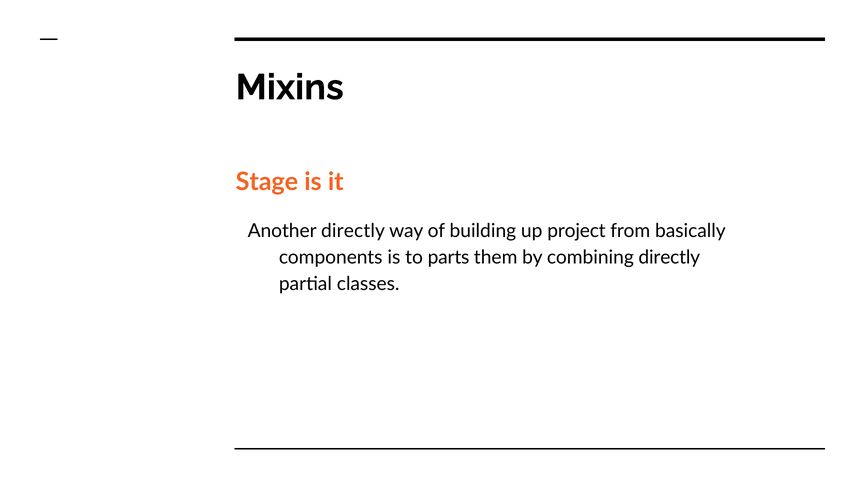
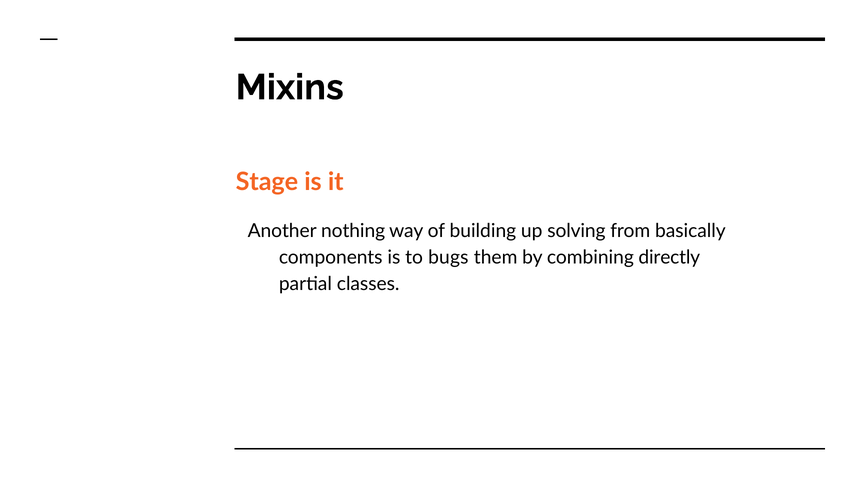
Another directly: directly -> nothing
project: project -> solving
parts: parts -> bugs
